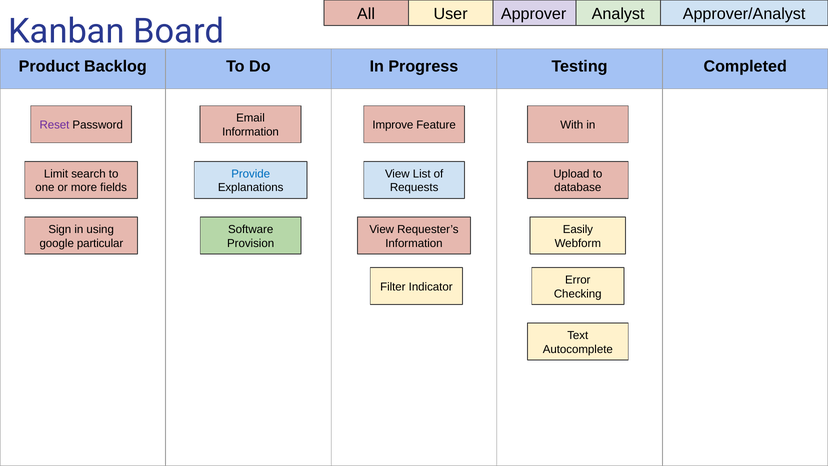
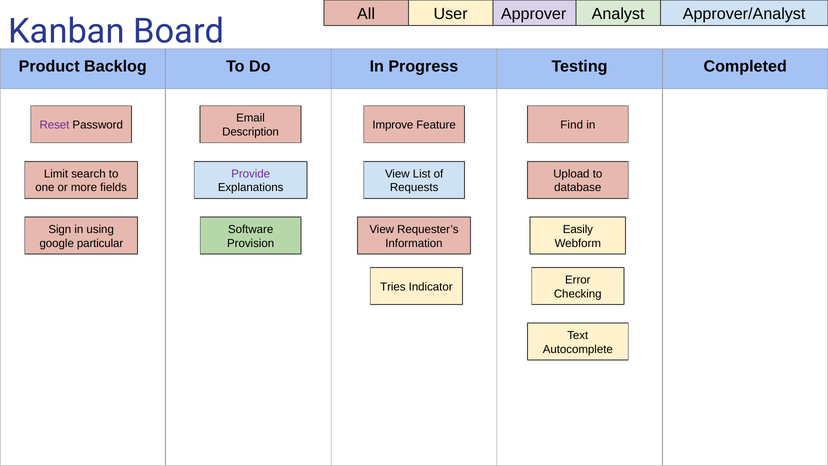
With: With -> Find
Information at (251, 132): Information -> Description
Provide colour: blue -> purple
Filter: Filter -> Tries
